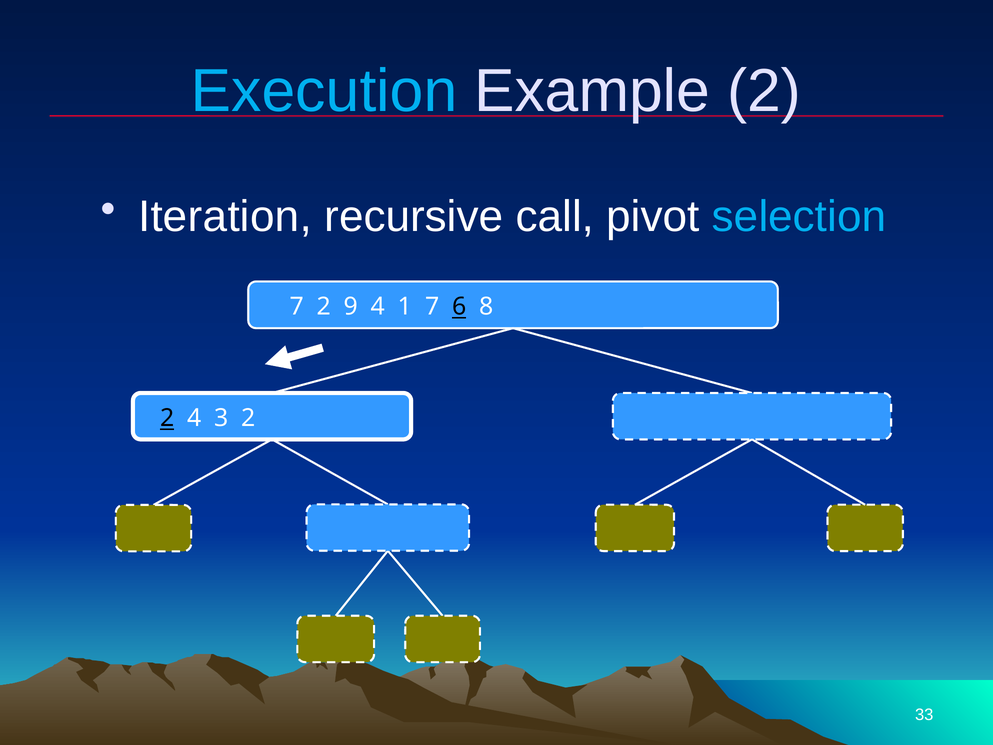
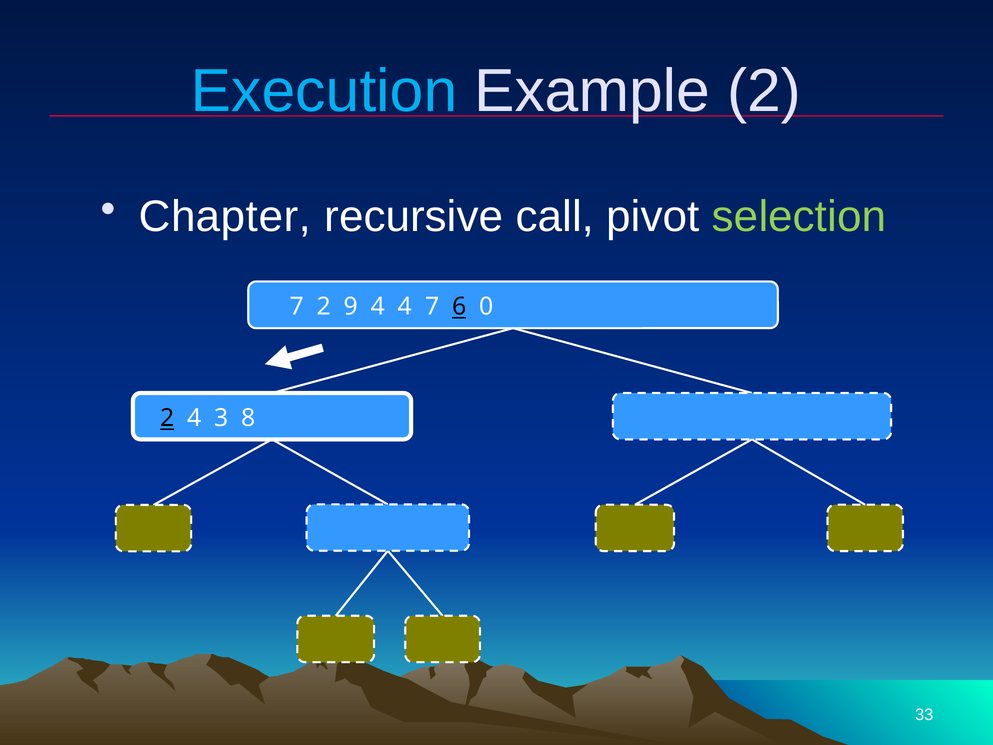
Iteration: Iteration -> Chapter
selection colour: light blue -> light green
4 1: 1 -> 4
6 8: 8 -> 0
4 3 2: 2 -> 8
